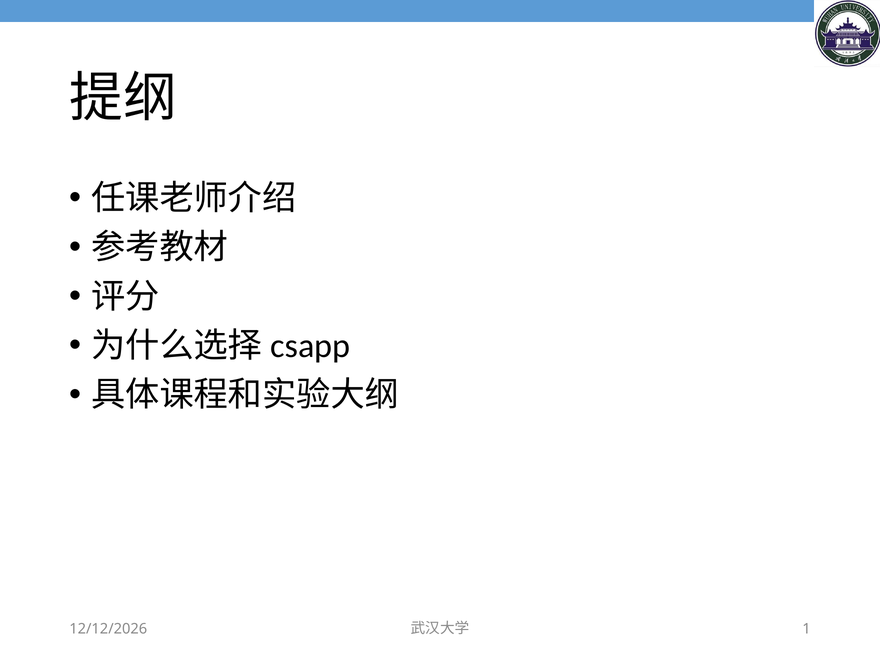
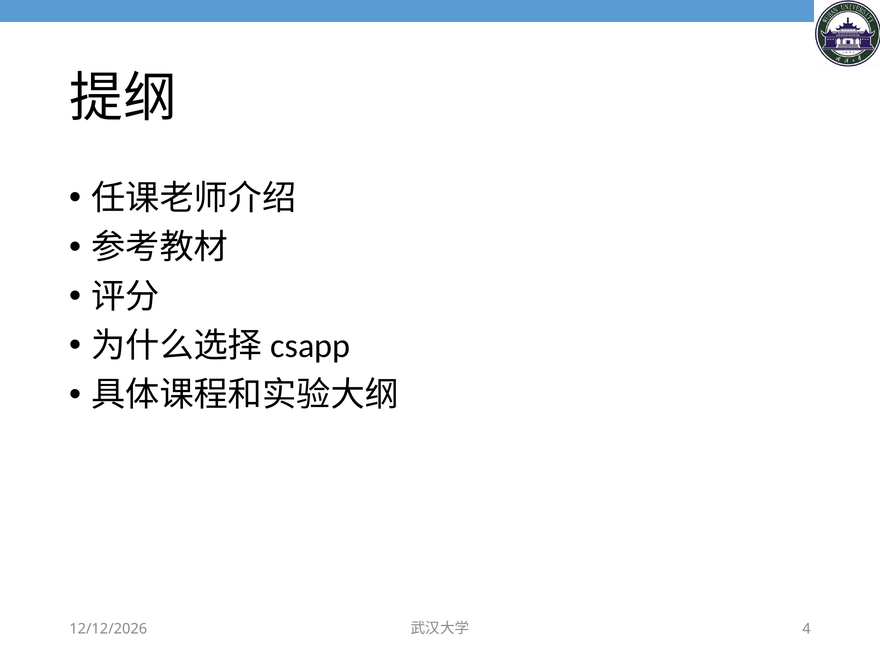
1: 1 -> 4
